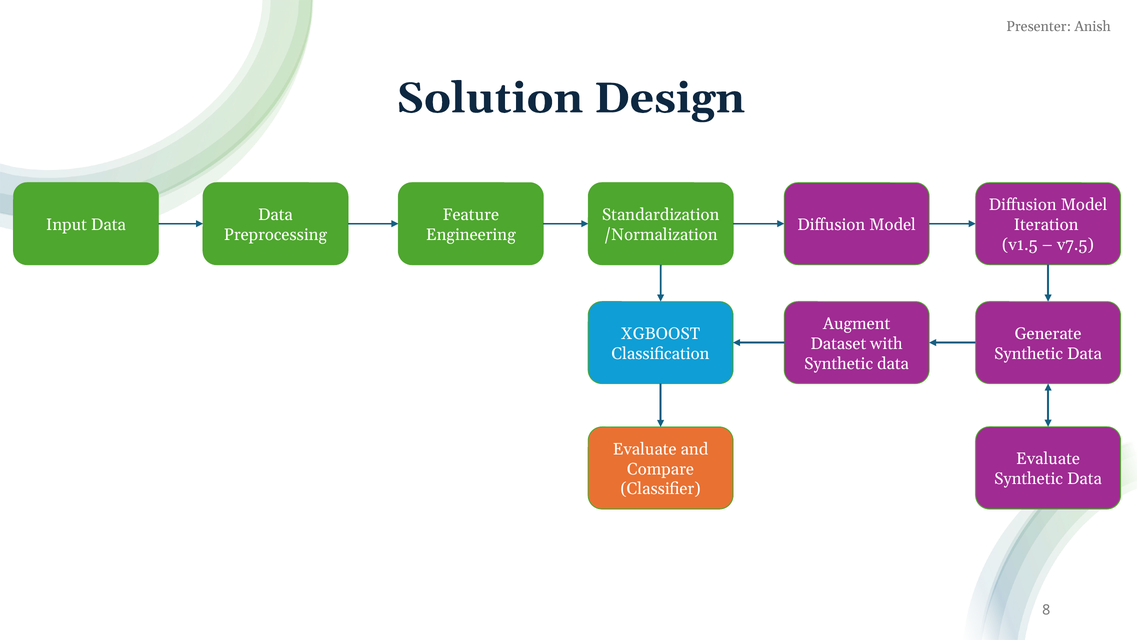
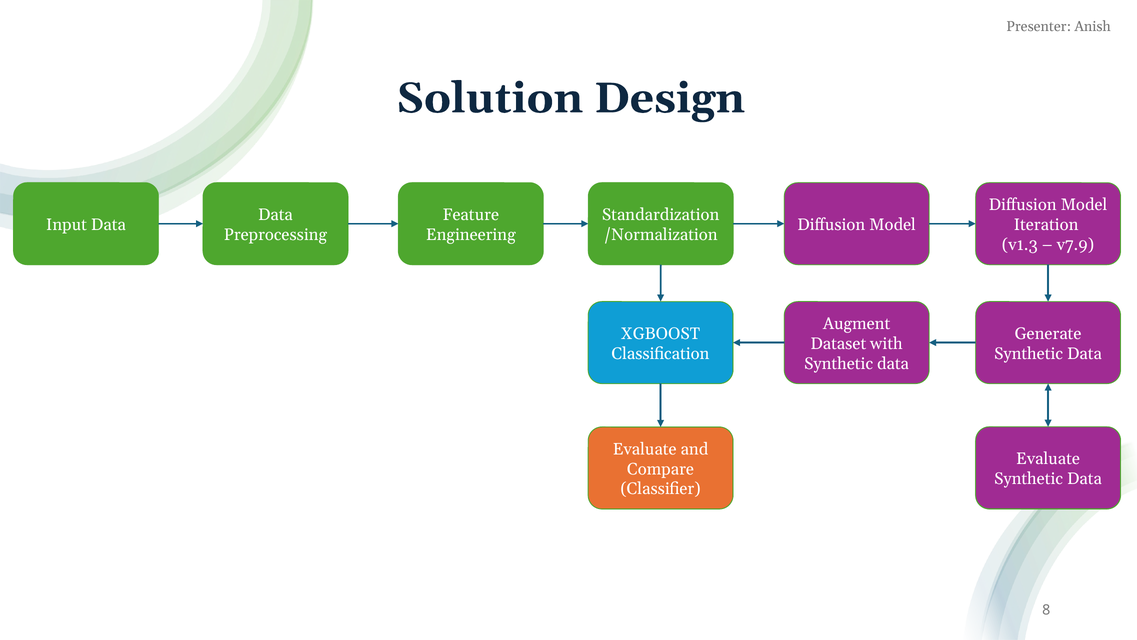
v1.5: v1.5 -> v1.3
v7.5: v7.5 -> v7.9
